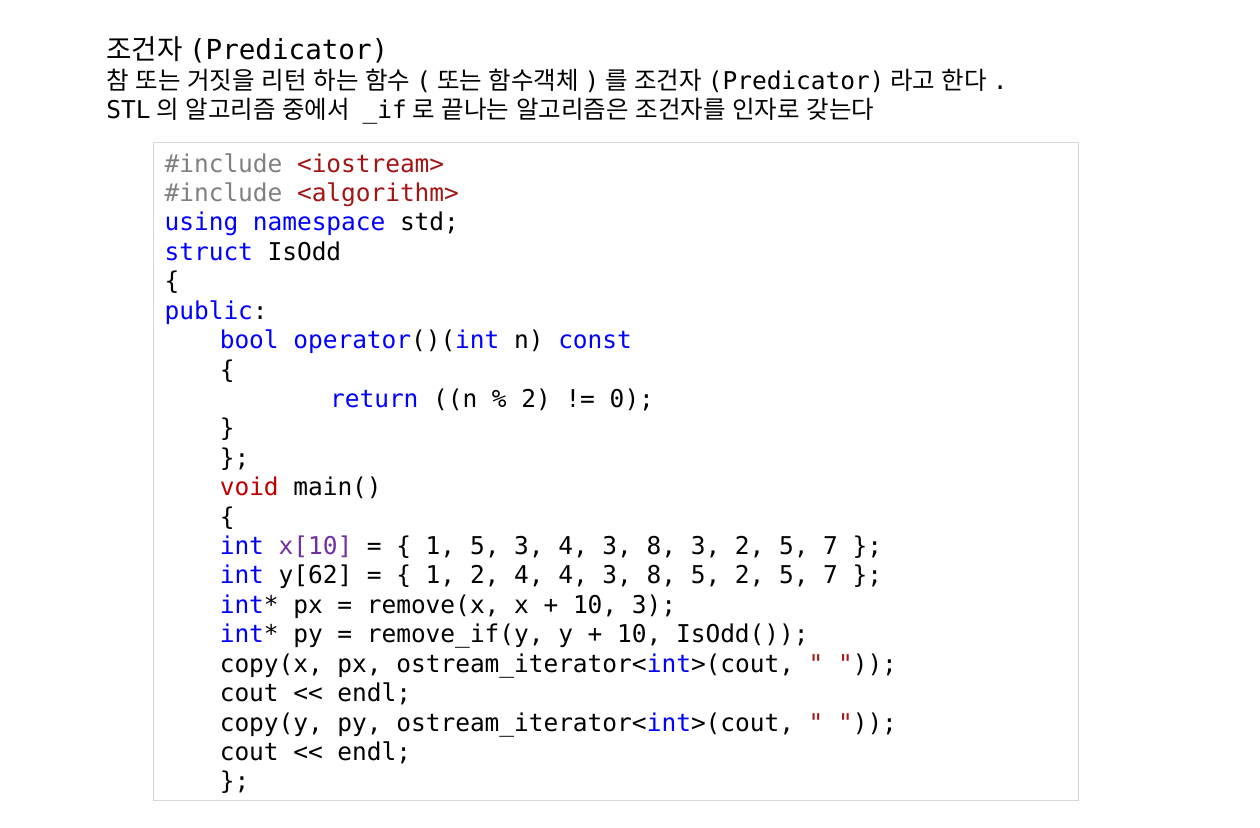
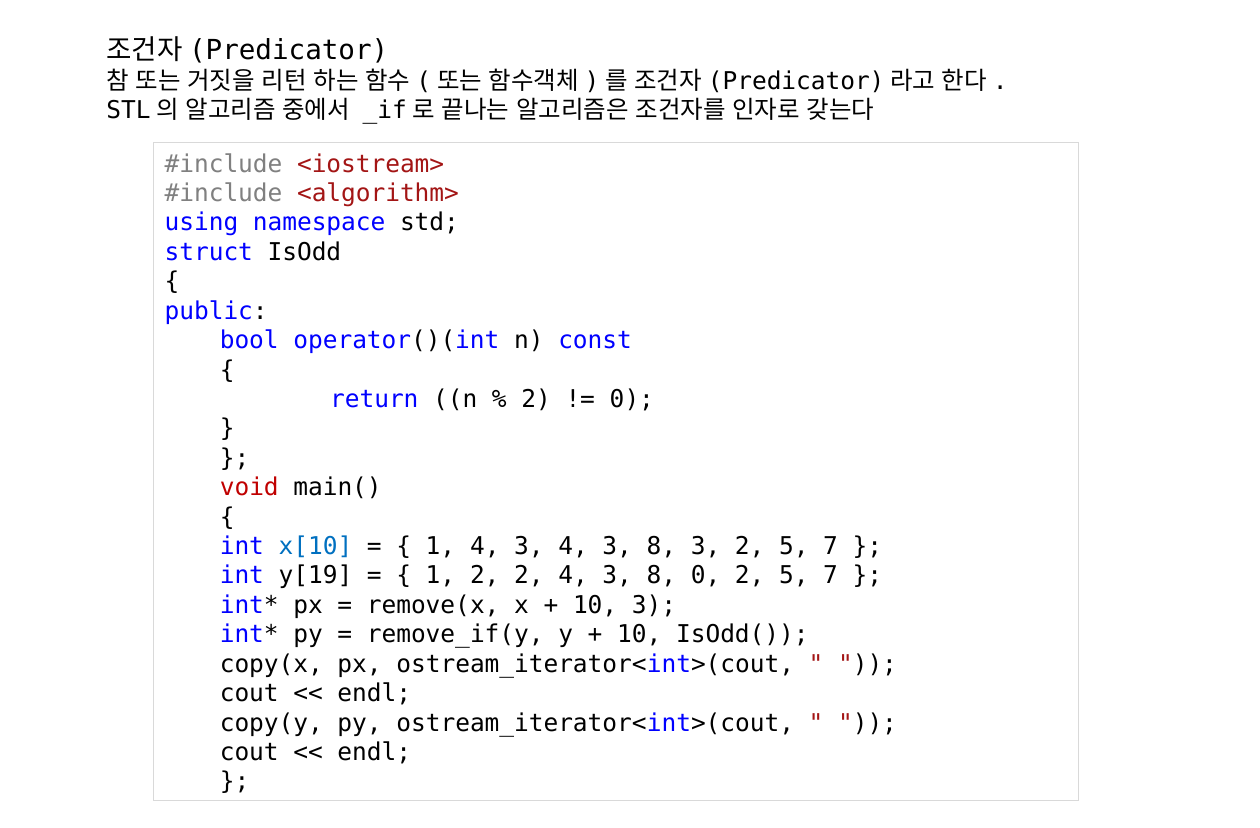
x[10 colour: purple -> blue
1 5: 5 -> 4
y[62: y[62 -> y[19
2 4: 4 -> 2
8 5: 5 -> 0
